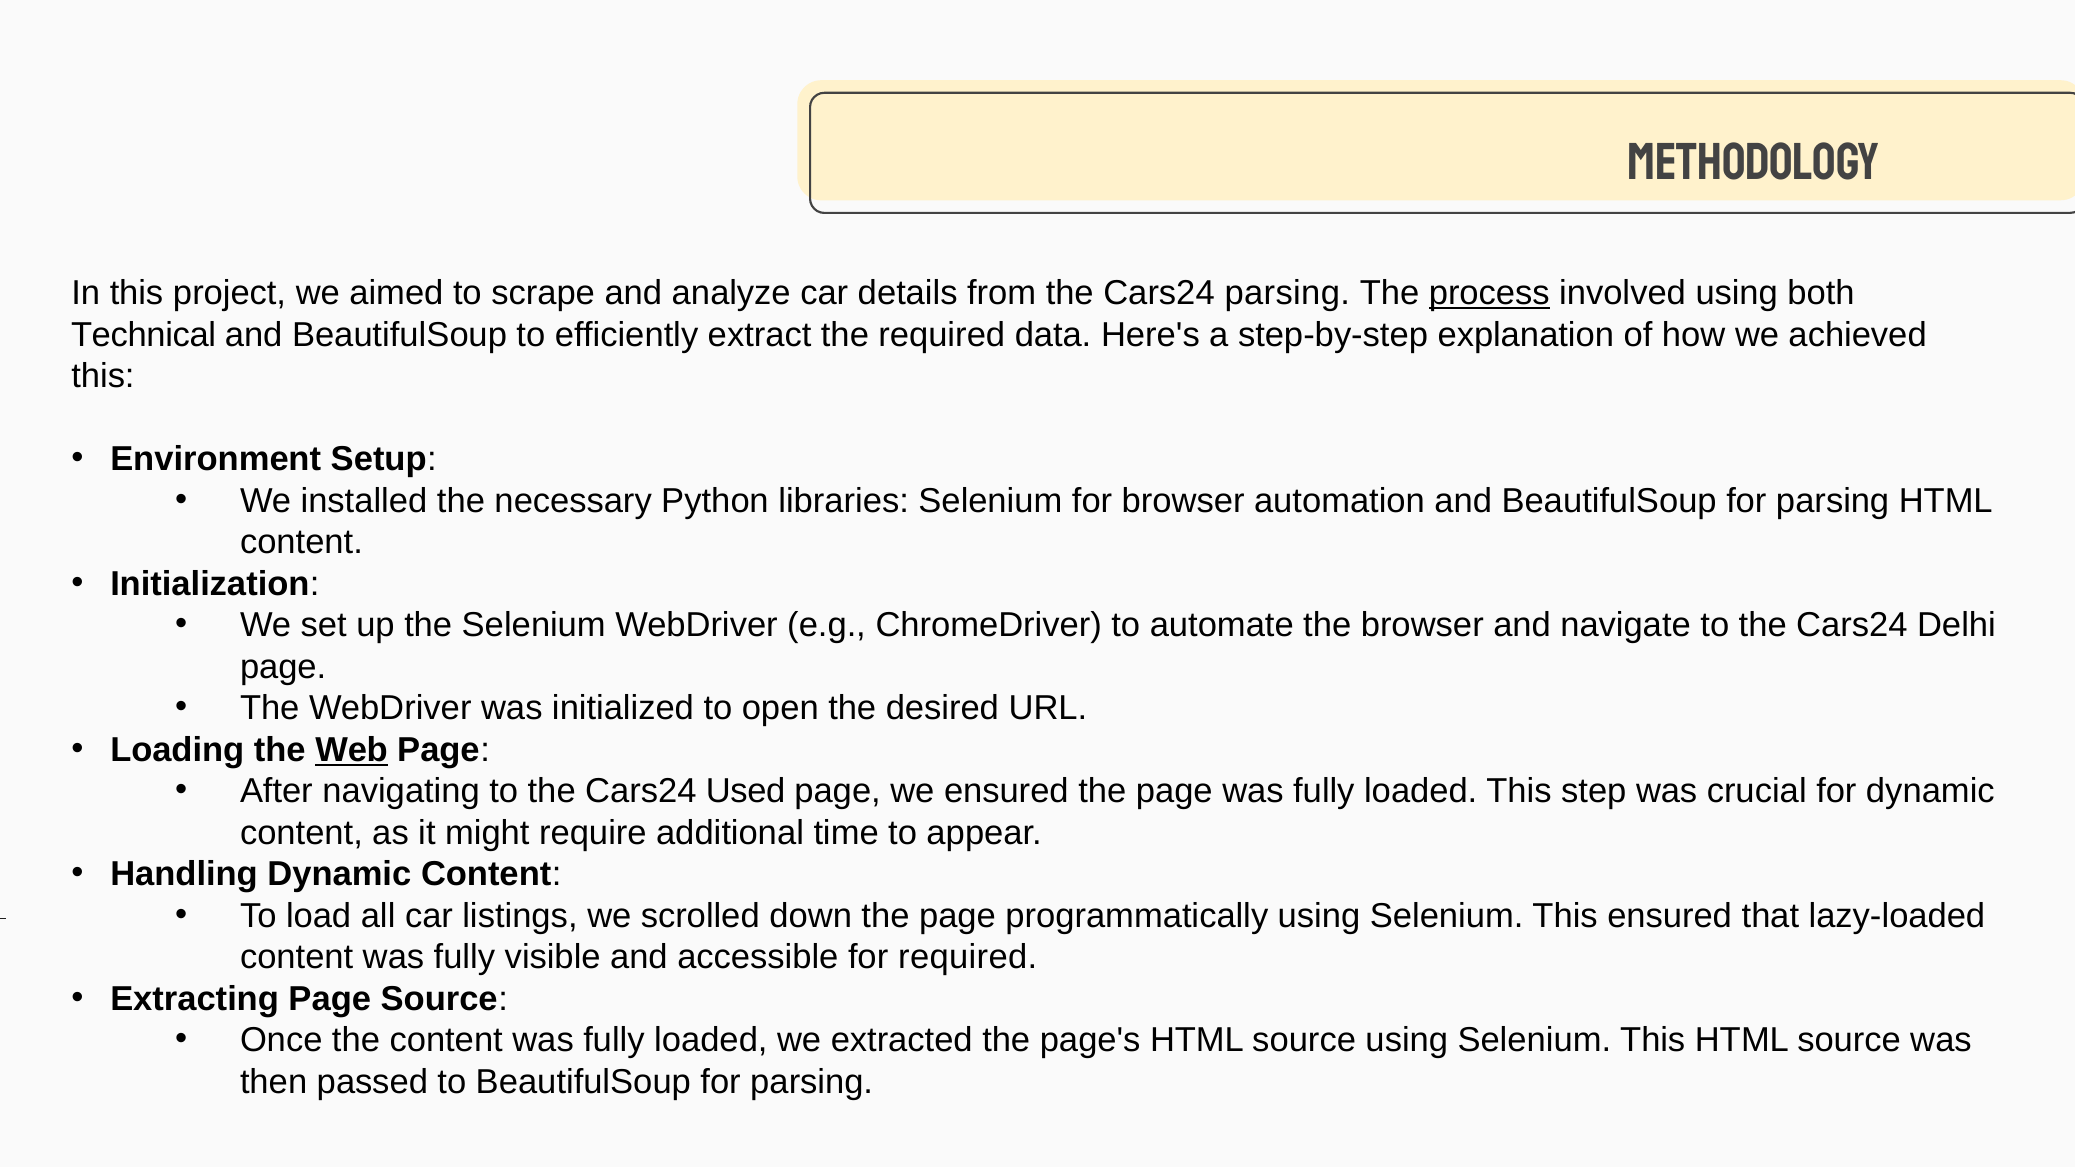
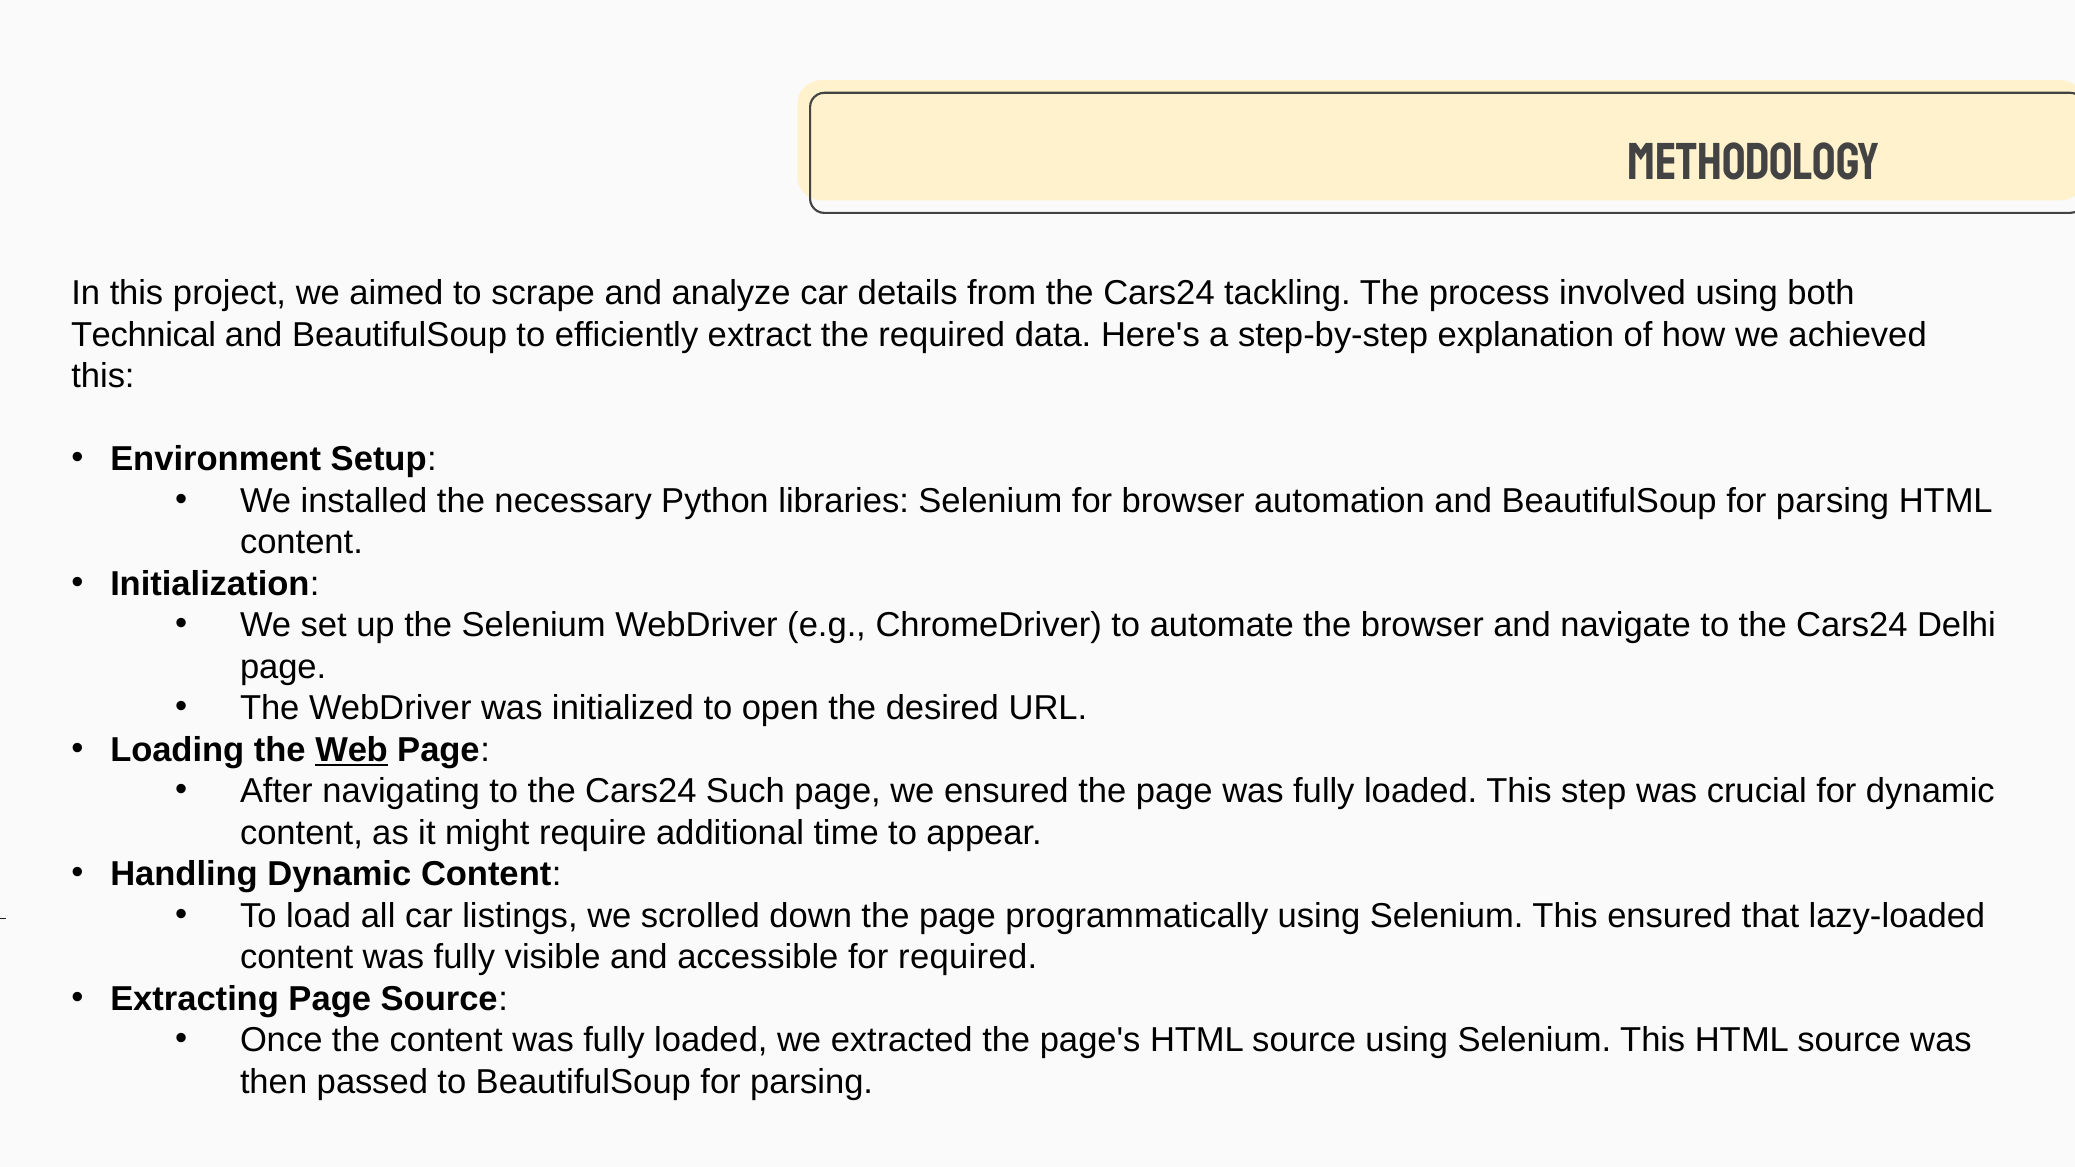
Cars24 parsing: parsing -> tackling
process underline: present -> none
Used: Used -> Such
